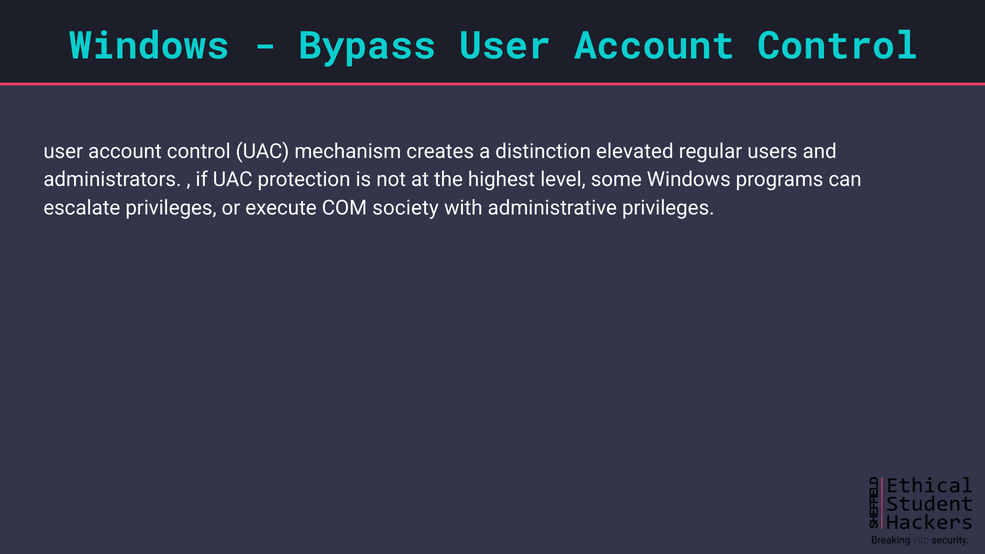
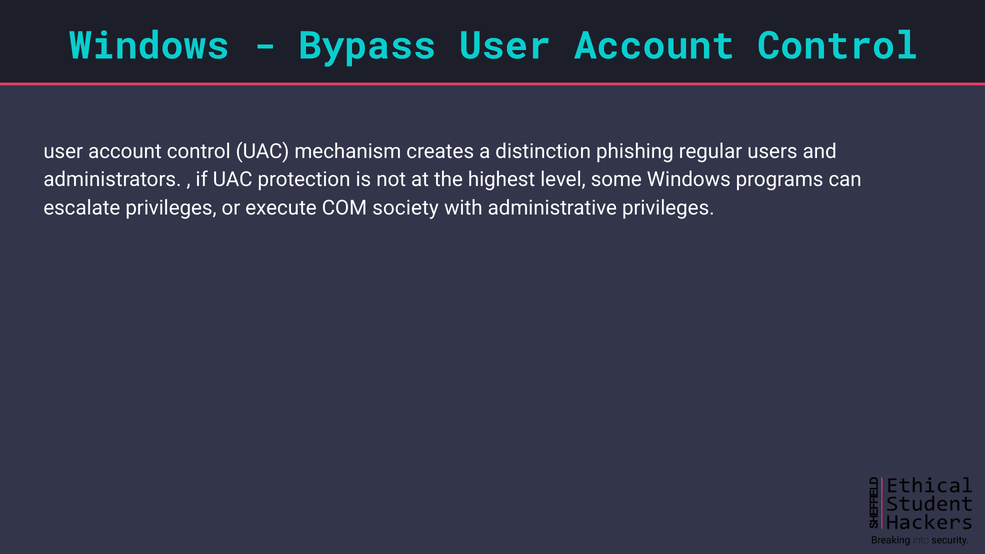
elevated: elevated -> phishing
